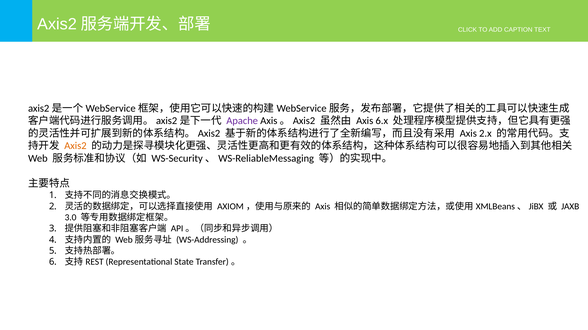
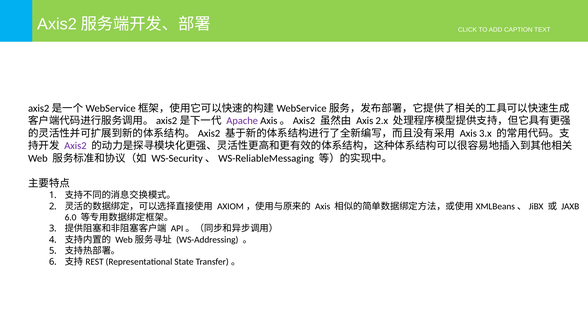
6.x: 6.x -> 2.x
2.x: 2.x -> 3.x
Axis2 at (75, 146) colour: orange -> purple
3.0: 3.0 -> 6.0
